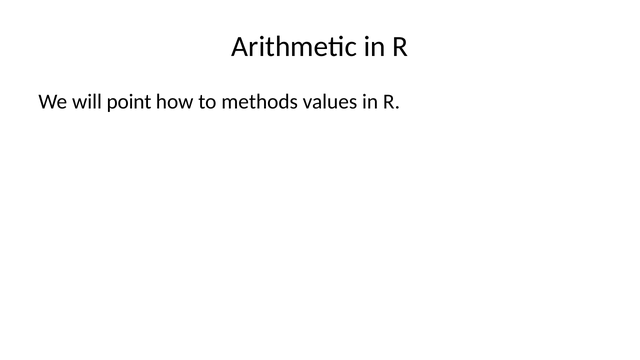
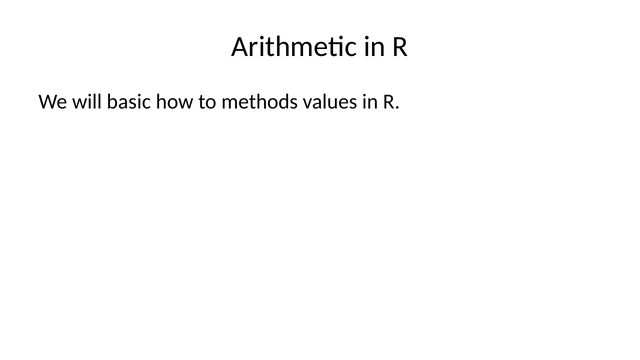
point: point -> basic
